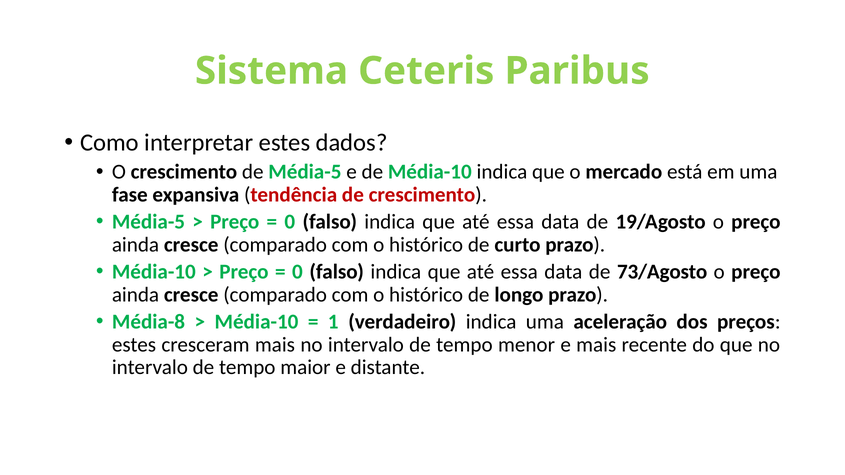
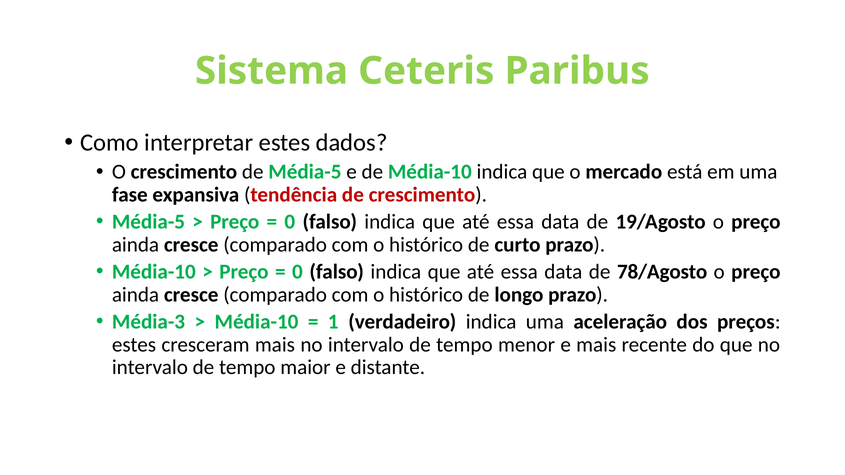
73/Agosto: 73/Agosto -> 78/Agosto
Média-8: Média-8 -> Média-3
